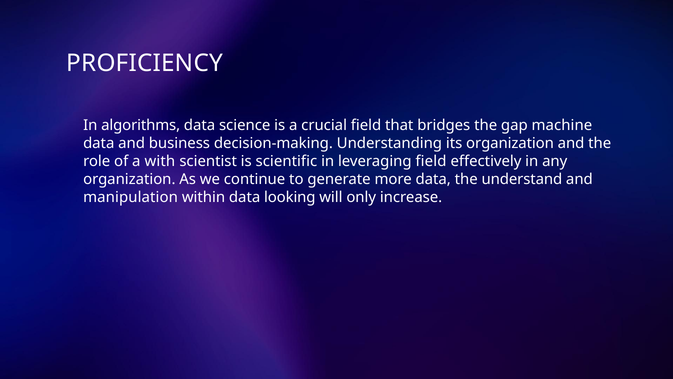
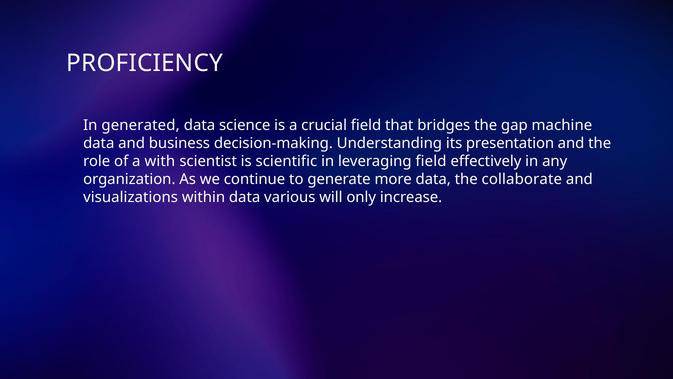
algorithms: algorithms -> generated
its organization: organization -> presentation
understand: understand -> collaborate
manipulation: manipulation -> visualizations
looking: looking -> various
